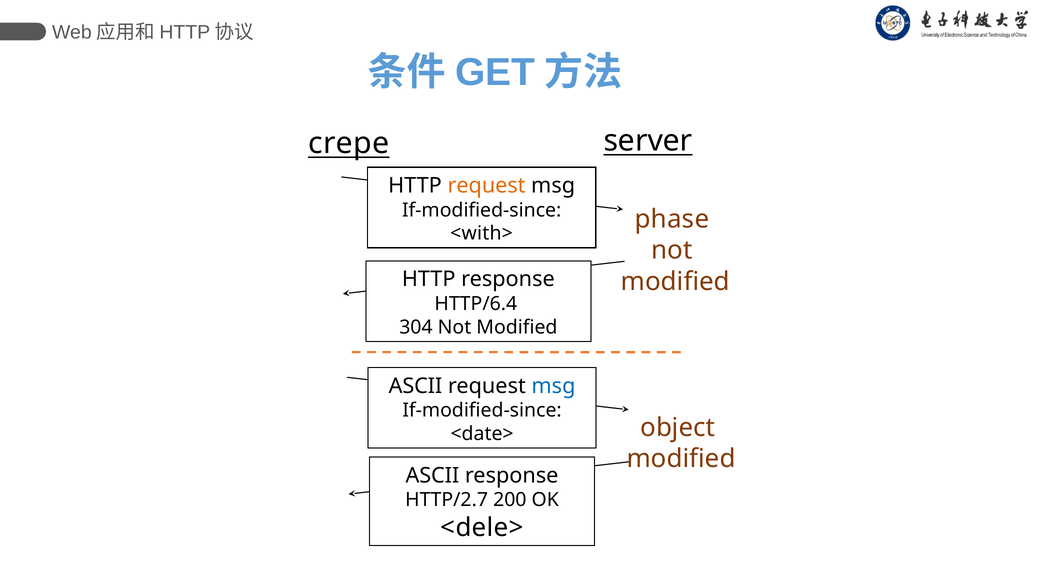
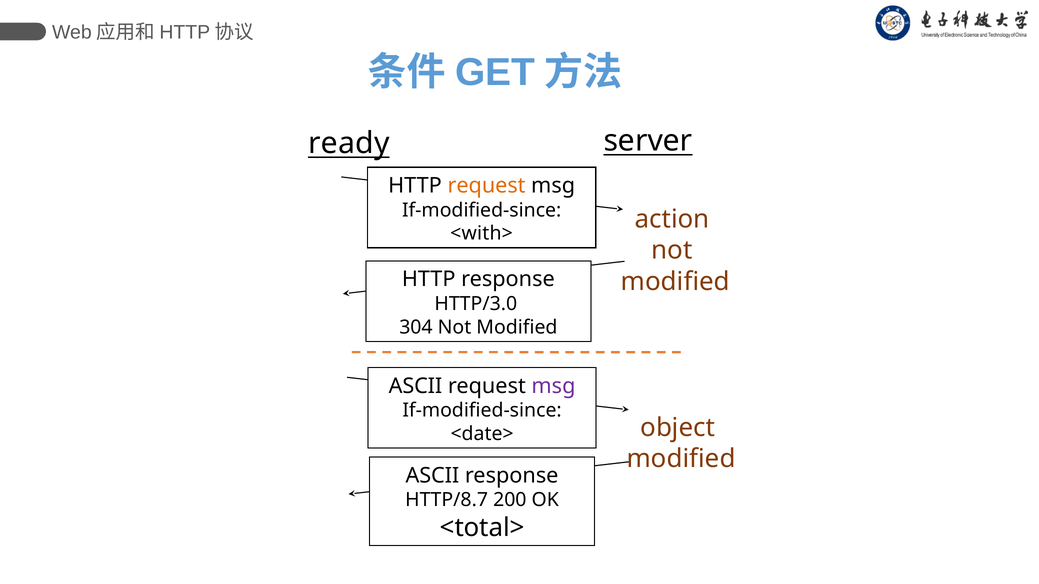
crepe: crepe -> ready
phase: phase -> action
HTTP/6.4: HTTP/6.4 -> HTTP/3.0
msg at (553, 386) colour: blue -> purple
HTTP/2.7: HTTP/2.7 -> HTTP/8.7
<dele>: <dele> -> <total>
